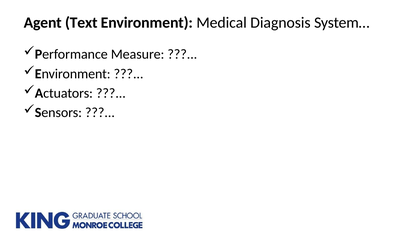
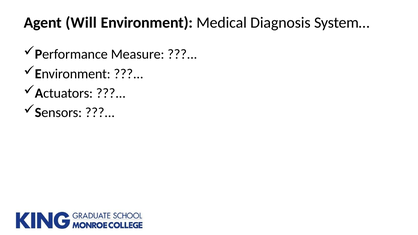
Text: Text -> Will
